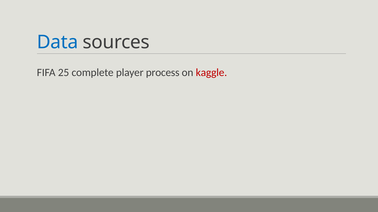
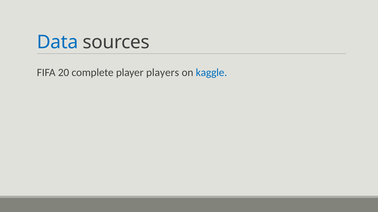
25: 25 -> 20
process: process -> players
kaggle colour: red -> blue
